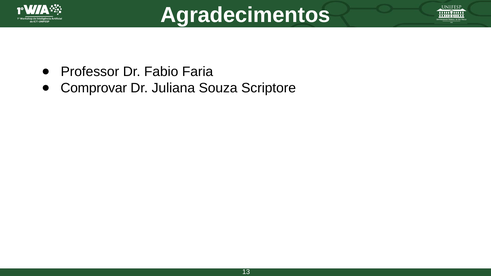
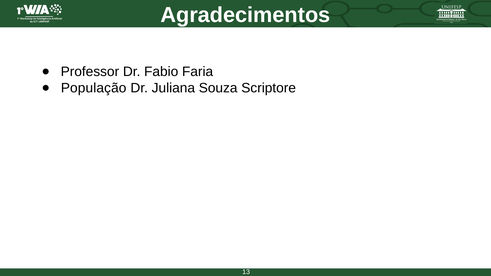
Comprovar: Comprovar -> População
